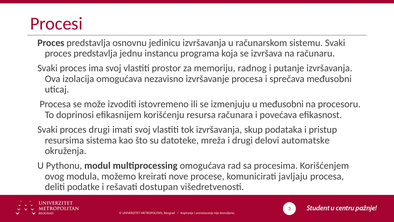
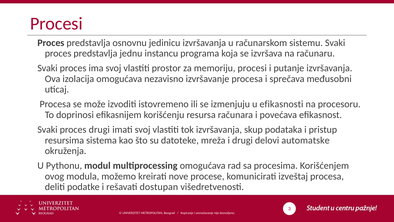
memoriju radnog: radnog -> procesi
u međusobni: međusobni -> efikasnosti
javljaju: javljaju -> izveštaj
